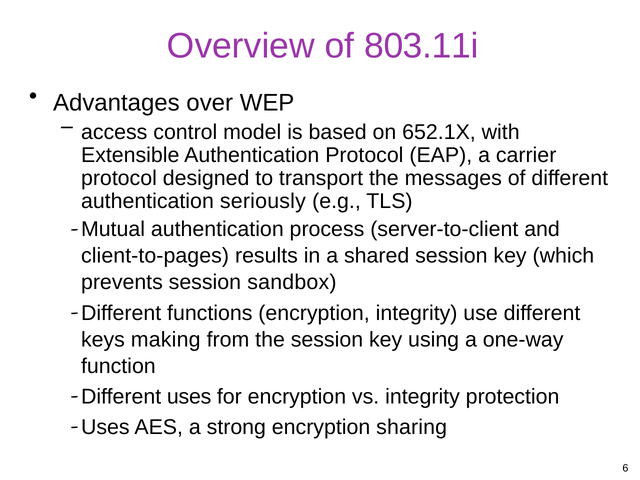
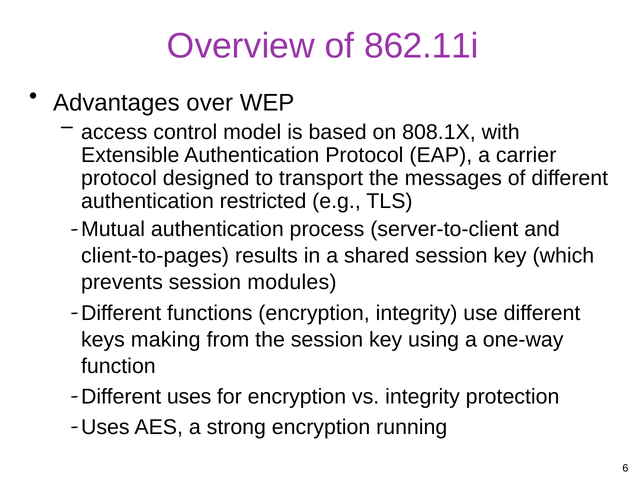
803.11i: 803.11i -> 862.11i
652.1X: 652.1X -> 808.1X
seriously: seriously -> restricted
sandbox: sandbox -> modules
sharing: sharing -> running
